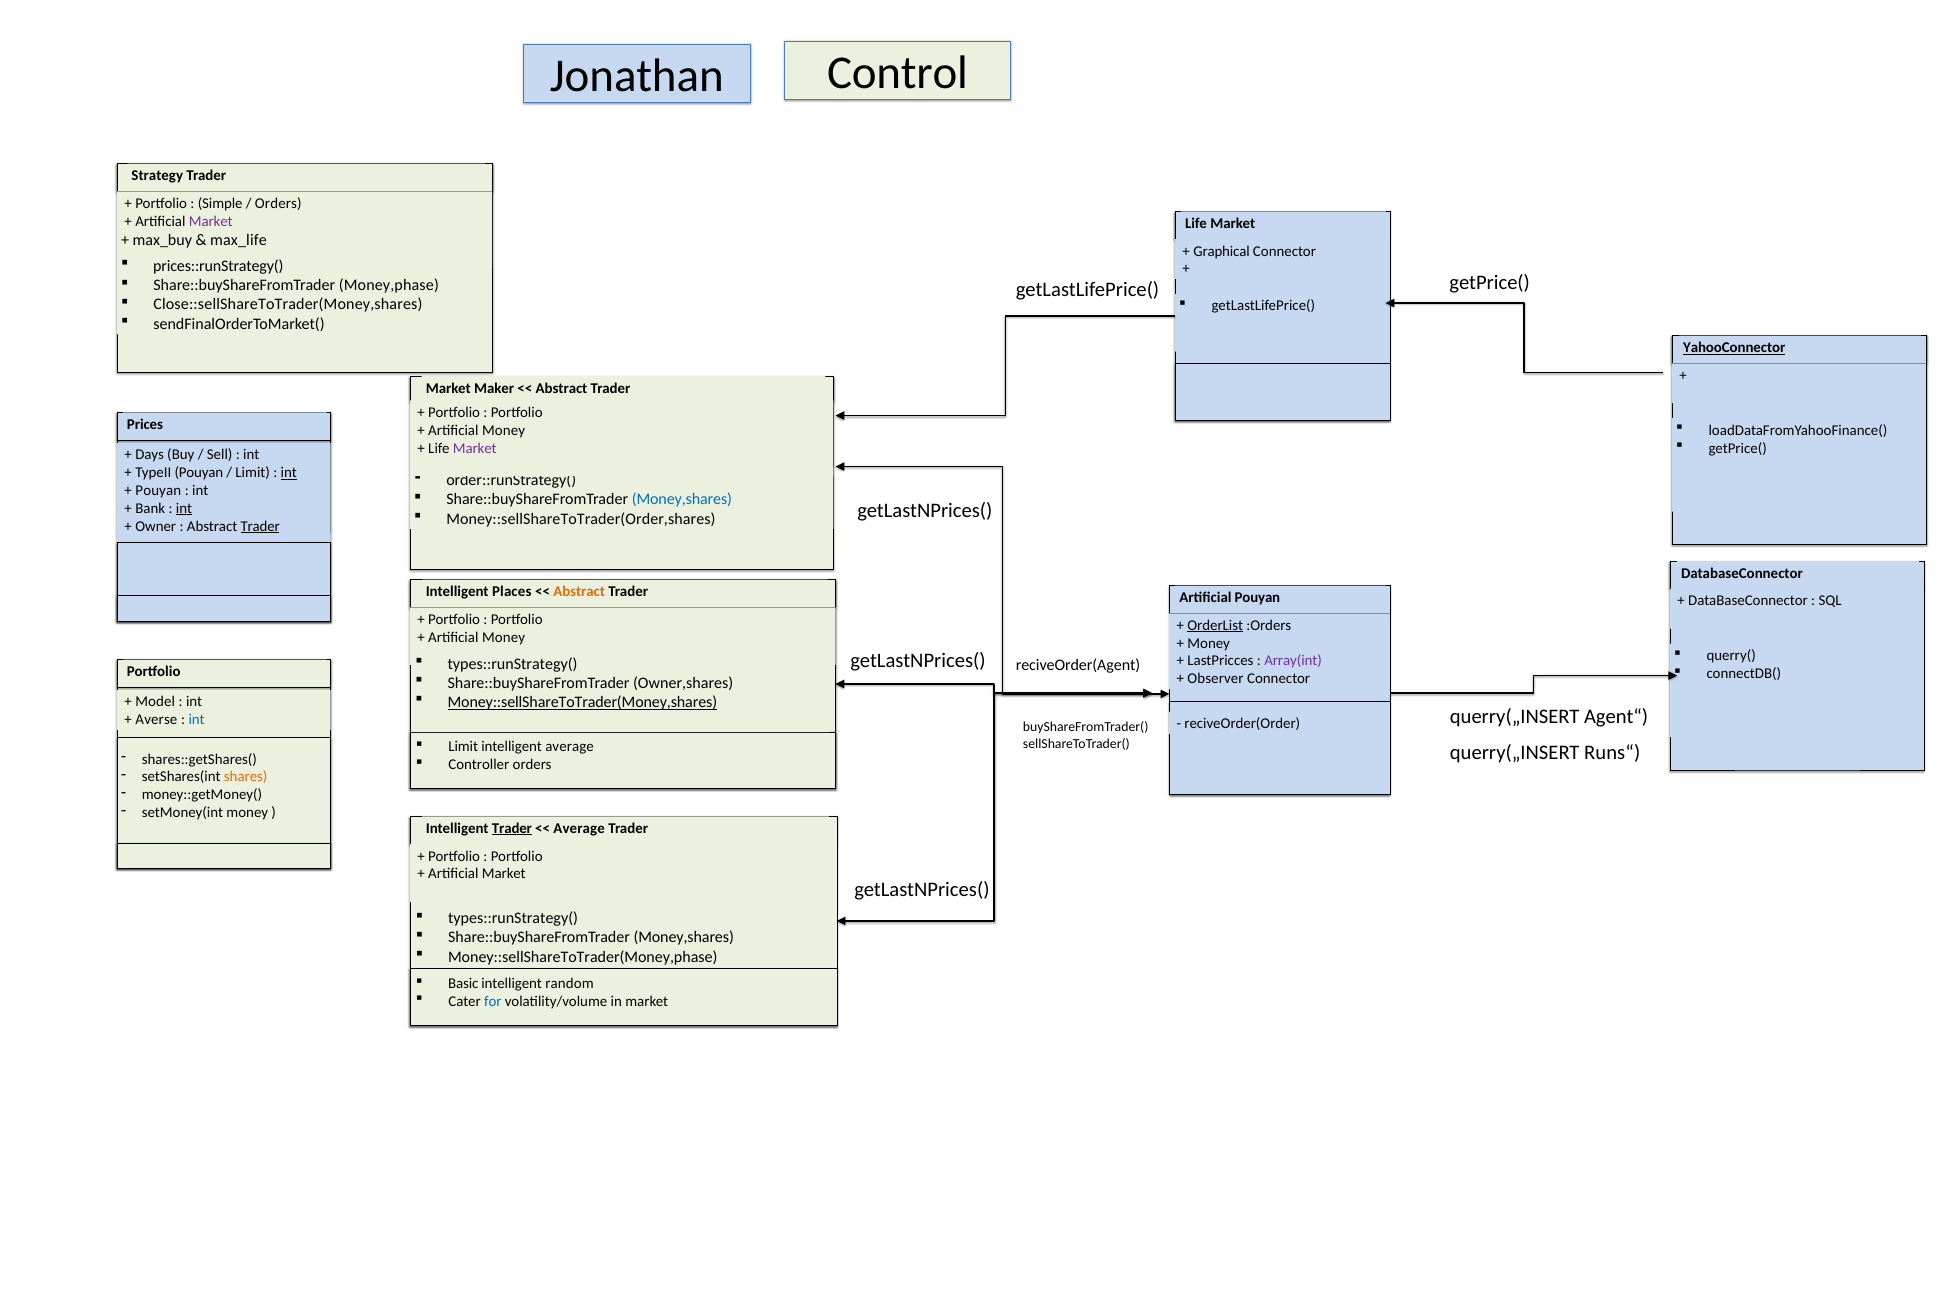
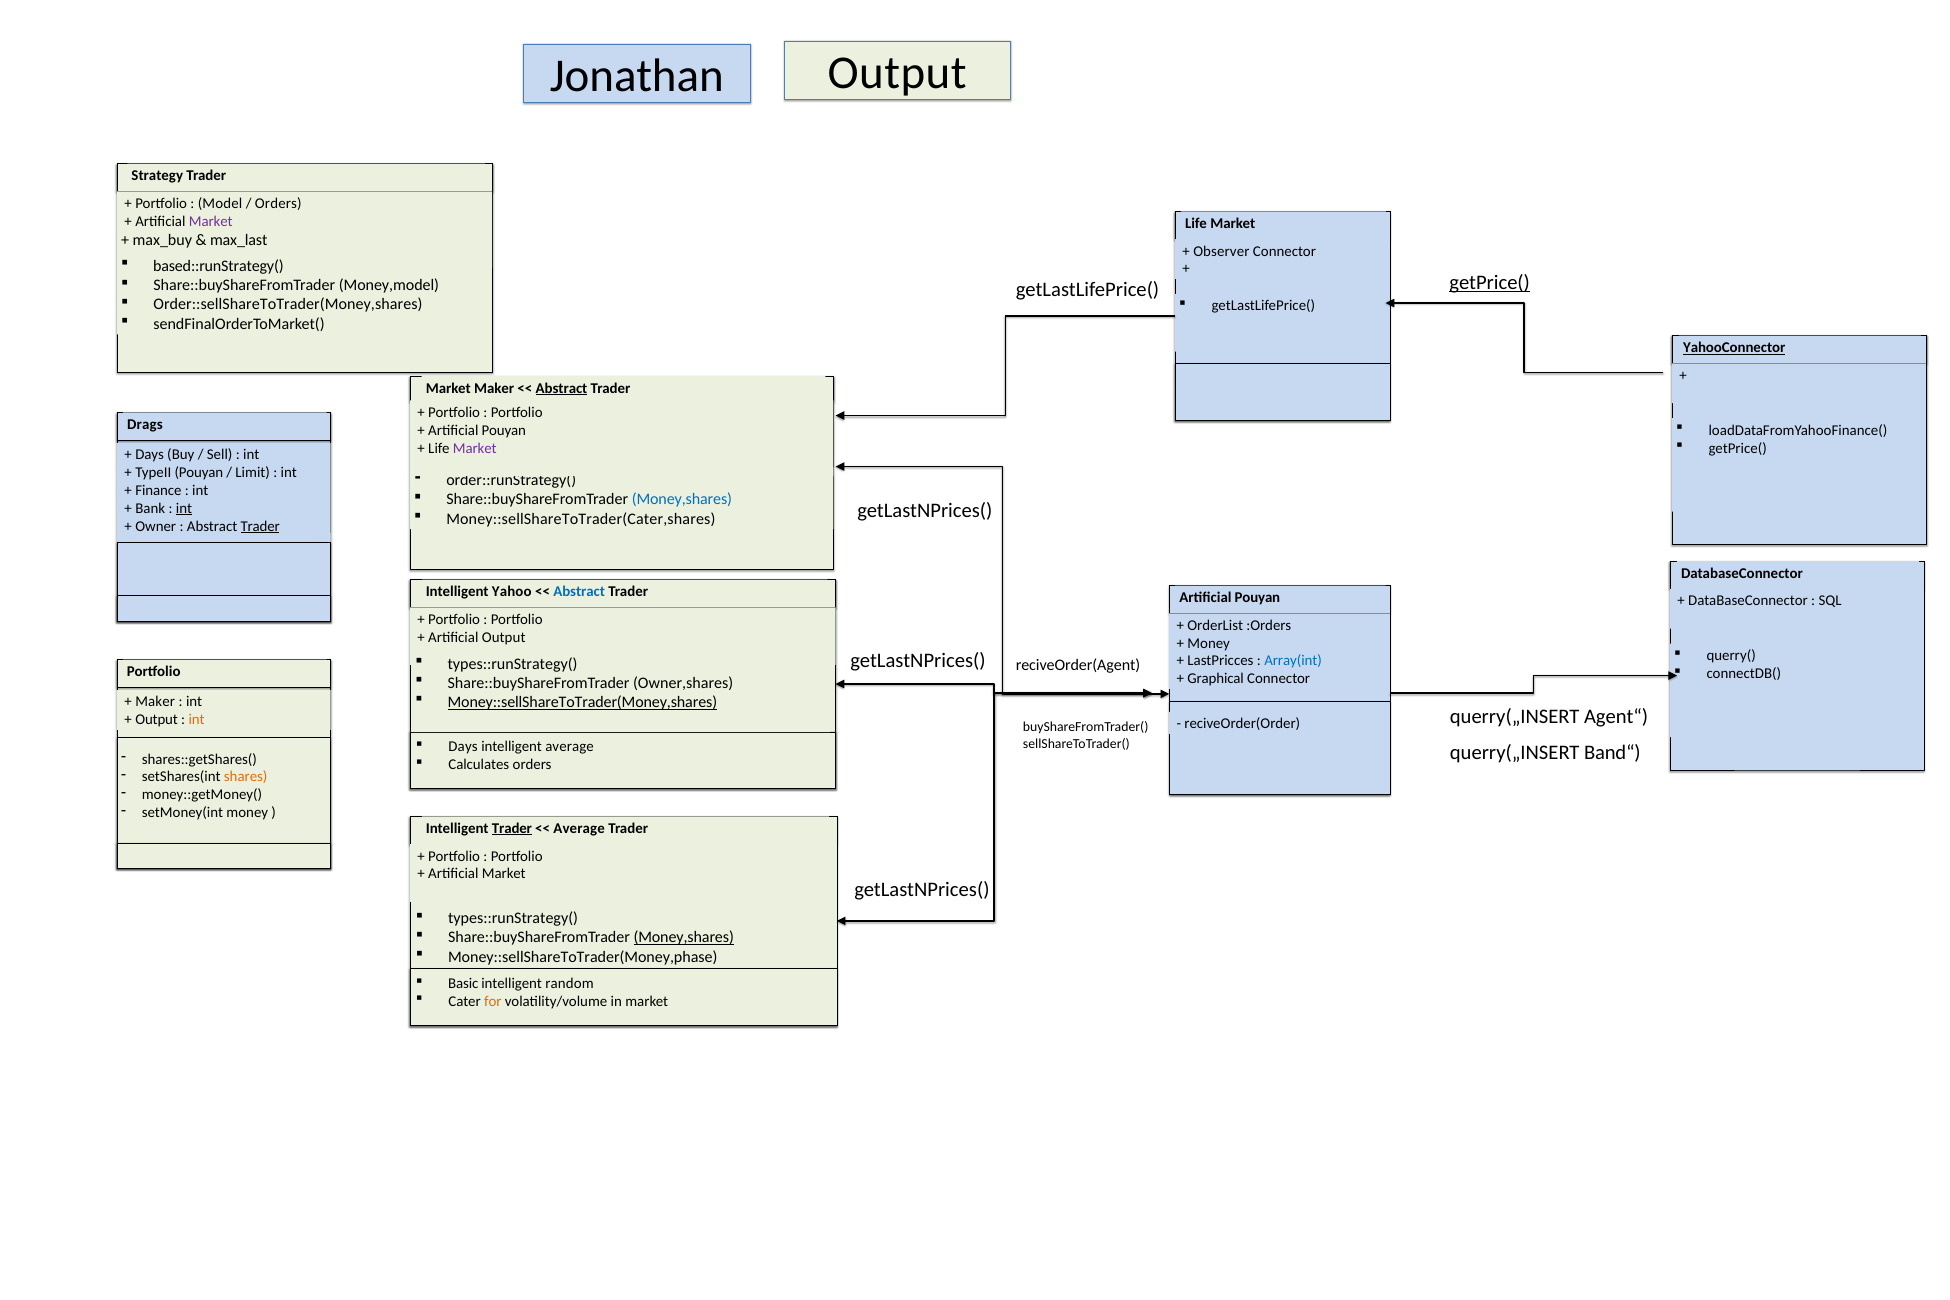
Jonathan Control: Control -> Output
Simple: Simple -> Model
max_life: max_life -> max_last
Graphical: Graphical -> Observer
prices::runStrategy(: prices::runStrategy( -> based::runStrategy(
getPrice( at (1490, 283) underline: none -> present
Money,phase: Money,phase -> Money,model
Close::sellShareToTrader(Money,shares: Close::sellShareToTrader(Money,shares -> Order::sellShareToTrader(Money,shares
Abstract at (562, 388) underline: none -> present
Prices: Prices -> Drags
Money at (504, 430): Money -> Pouyan
int at (289, 473) underline: present -> none
Pouyan at (158, 491): Pouyan -> Finance
Money::sellShareToTrader(Order,shares: Money::sellShareToTrader(Order,shares -> Money::sellShareToTrader(Cater,shares
Places: Places -> Yahoo
Abstract at (579, 592) colour: orange -> blue
OrderList underline: present -> none
Money at (504, 637): Money -> Output
Array(int colour: purple -> blue
Observer: Observer -> Graphical
Model at (155, 702): Model -> Maker
Averse at (156, 720): Averse -> Output
int at (197, 720) colour: blue -> orange
Limit at (463, 747): Limit -> Days
Runs“: Runs“ -> Band“
Controller: Controller -> Calculates
Money,shares at (684, 938) underline: none -> present
for colour: blue -> orange
